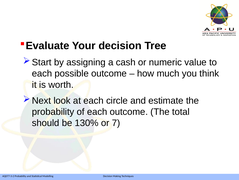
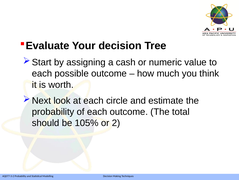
130%: 130% -> 105%
7: 7 -> 2
